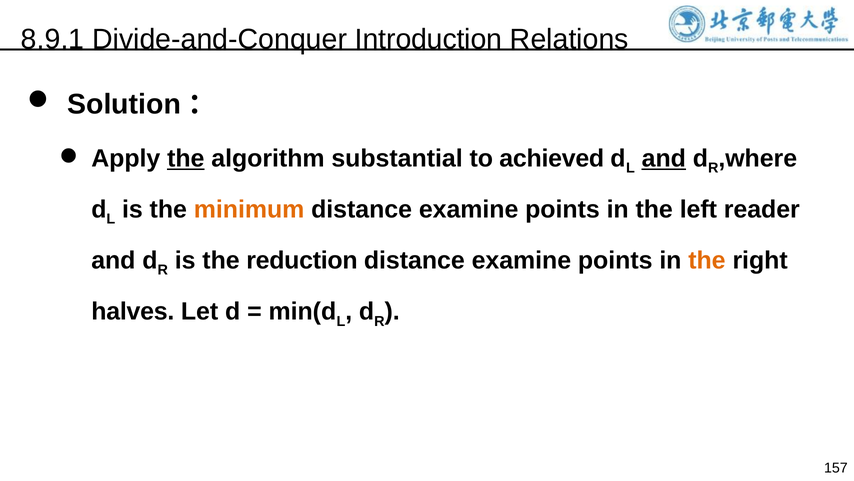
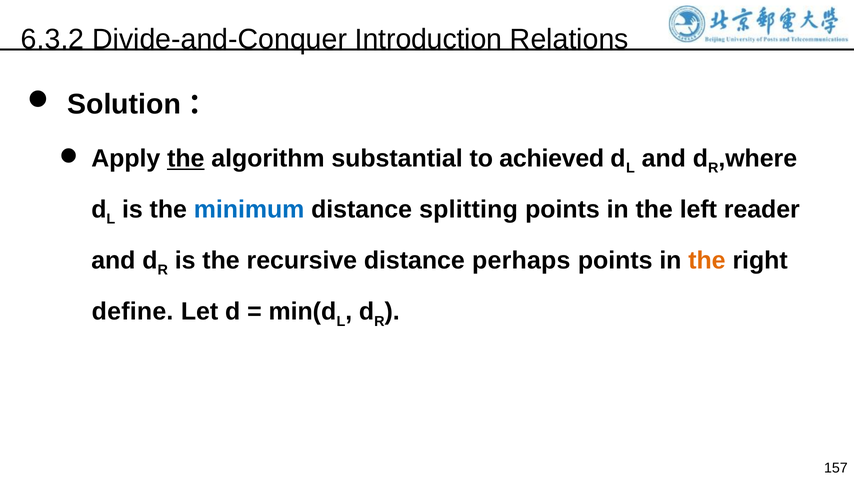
8.9.1: 8.9.1 -> 6.3.2
and at (664, 158) underline: present -> none
minimum colour: orange -> blue
examine at (469, 209): examine -> splitting
reduction: reduction -> recursive
examine at (521, 260): examine -> perhaps
halves: halves -> define
